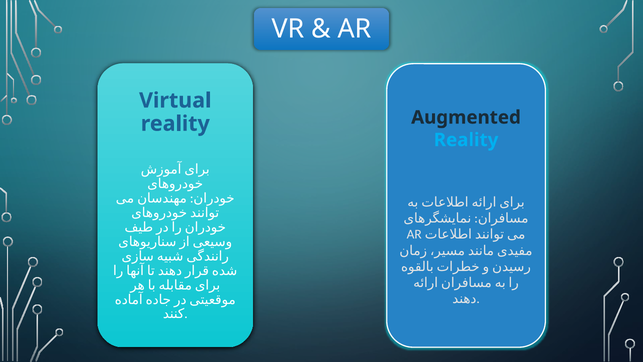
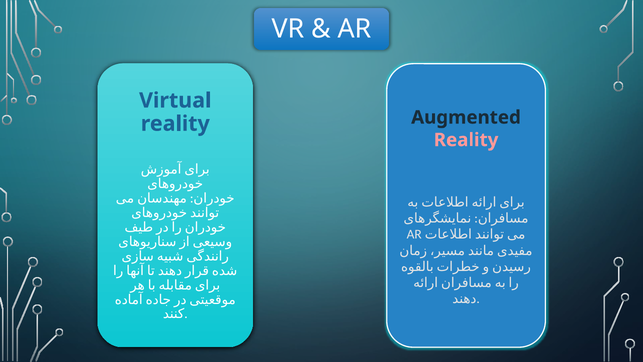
Reality at (466, 140) colour: light blue -> pink
